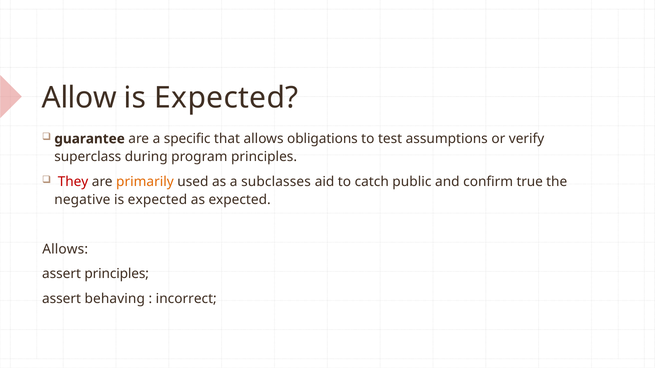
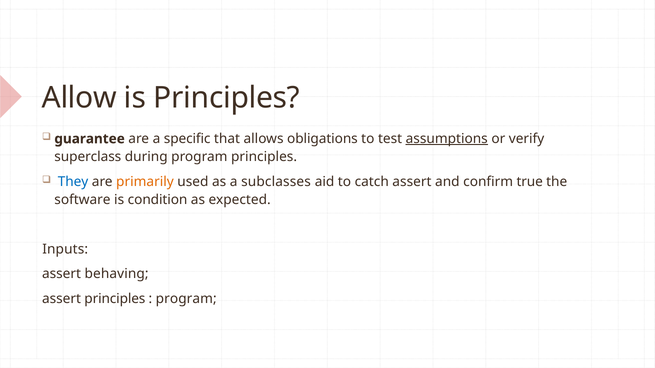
Expected at (226, 98): Expected -> Principles
assumptions underline: none -> present
They colour: red -> blue
catch public: public -> assert
negative: negative -> software
expected at (157, 200): expected -> condition
Allows at (65, 249): Allows -> Inputs
assert principles: principles -> behaving
assert behaving: behaving -> principles
incorrect at (186, 299): incorrect -> program
